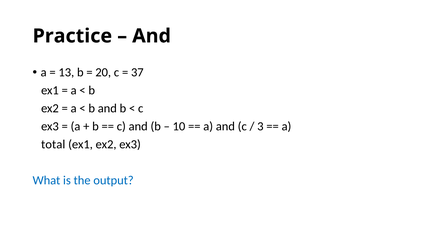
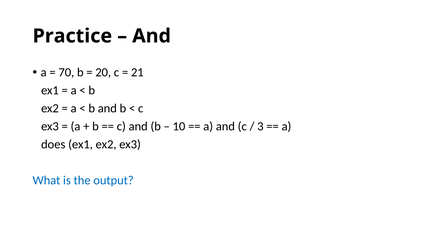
13: 13 -> 70
37: 37 -> 21
total: total -> does
